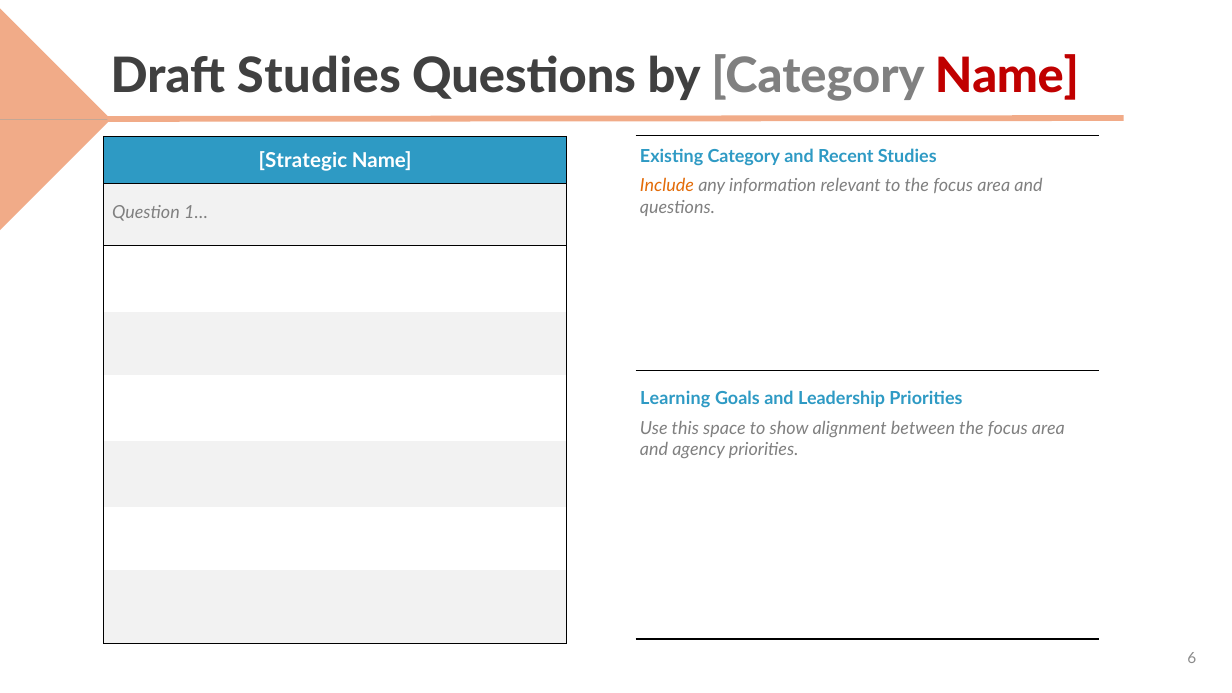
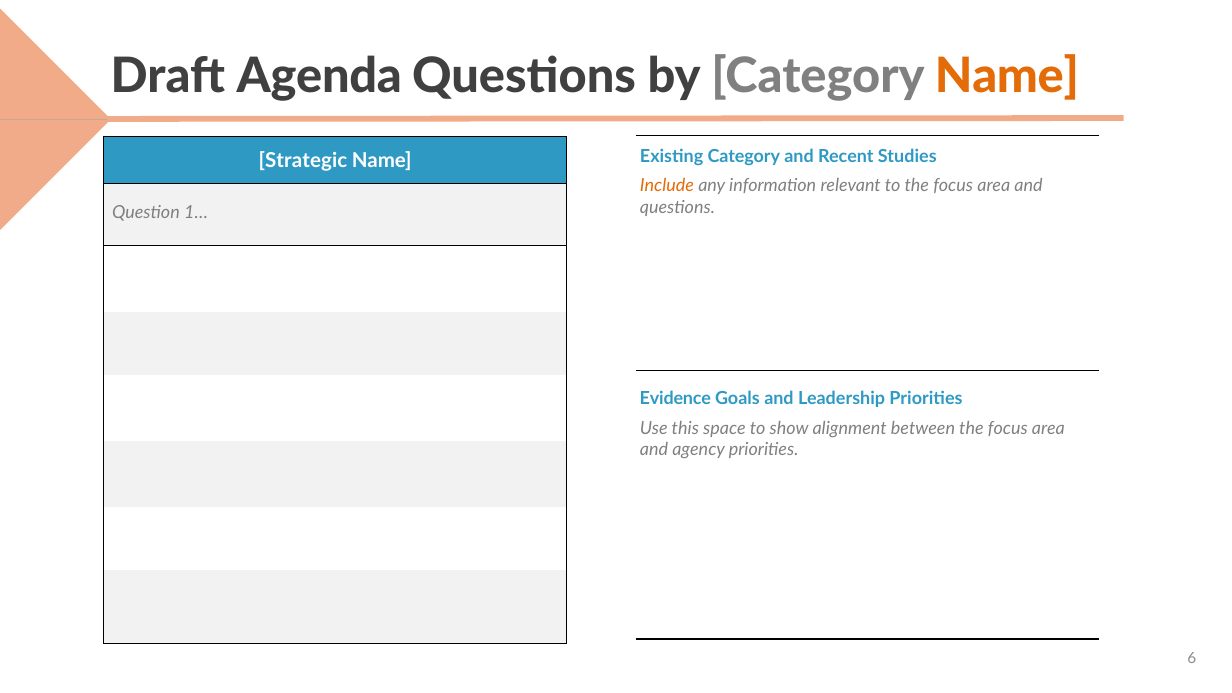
Draft Studies: Studies -> Agenda
Name at (1007, 76) colour: red -> orange
Learning: Learning -> Evidence
